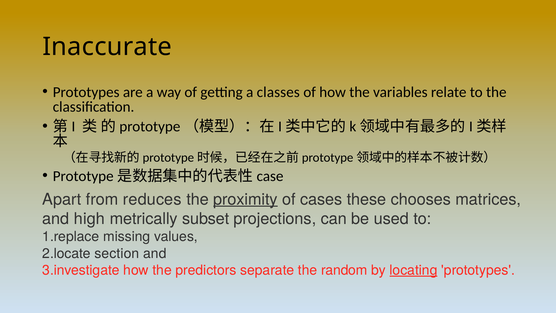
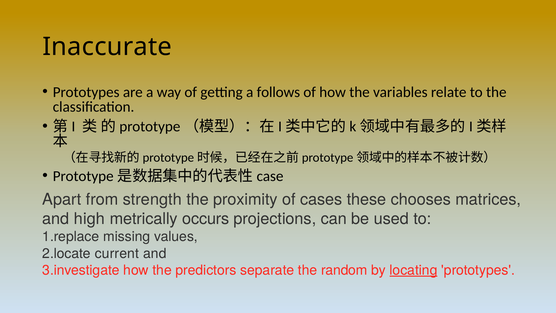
classes: classes -> follows
reduces: reduces -> strength
proximity underline: present -> none
subset: subset -> occurs
section: section -> current
